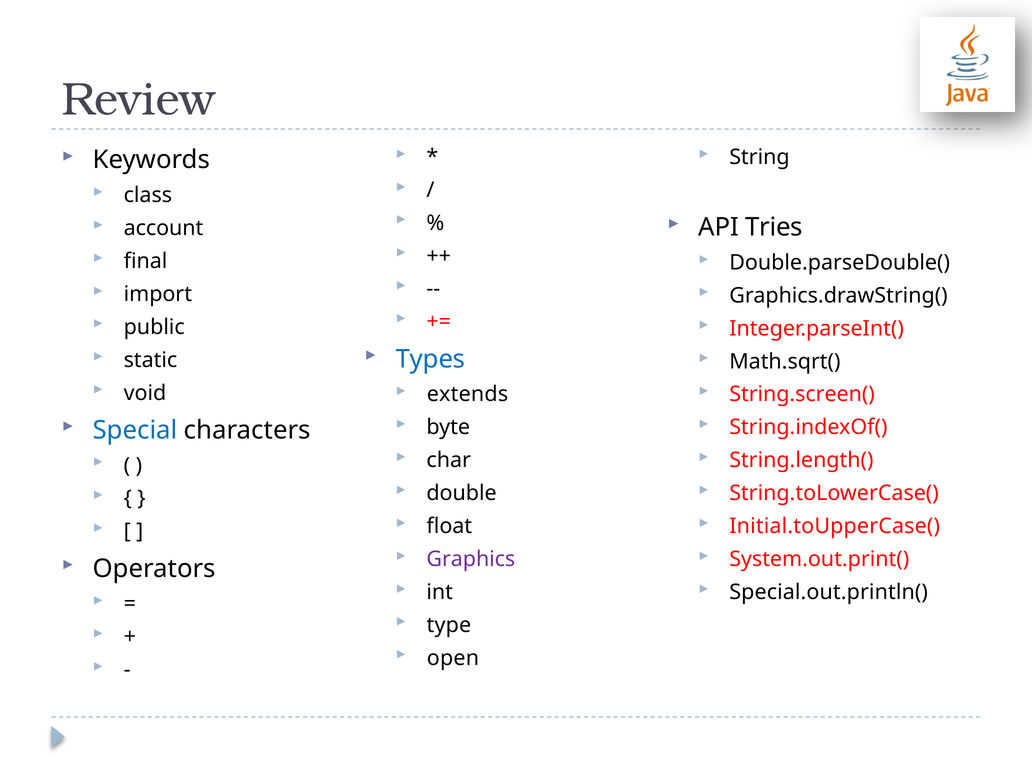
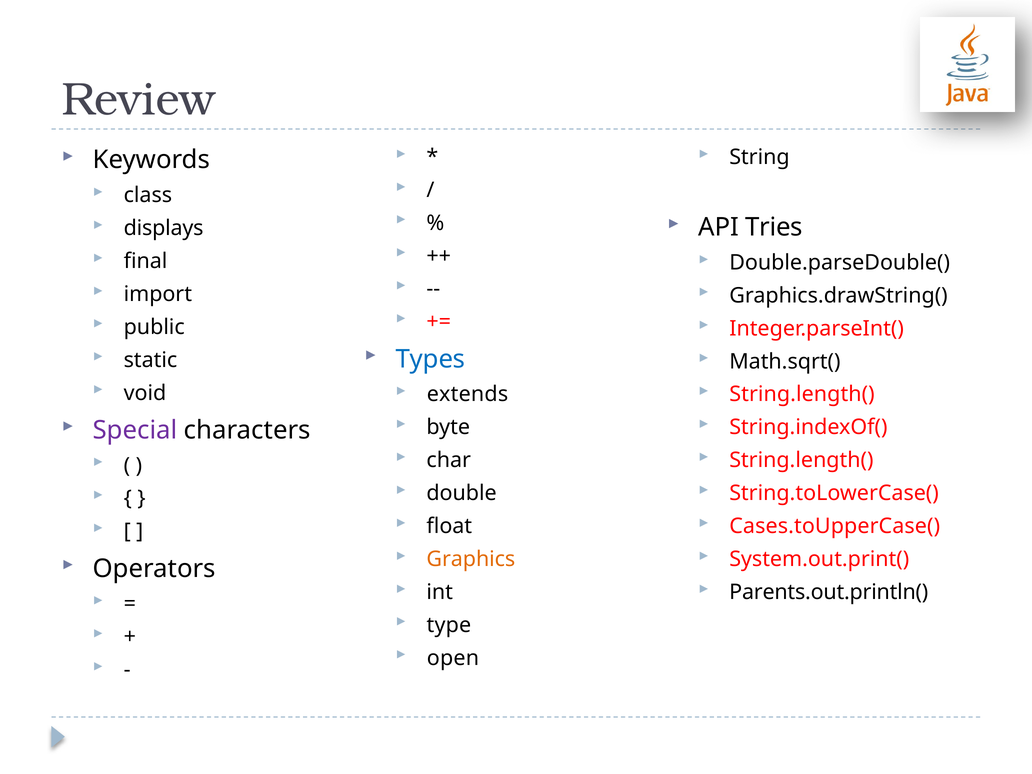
account: account -> displays
String.screen( at (802, 394): String.screen( -> String.length(
Special colour: blue -> purple
Initial.toUpperCase(: Initial.toUpperCase( -> Cases.toUpperCase(
Graphics colour: purple -> orange
Special.out.println(: Special.out.println( -> Parents.out.println(
